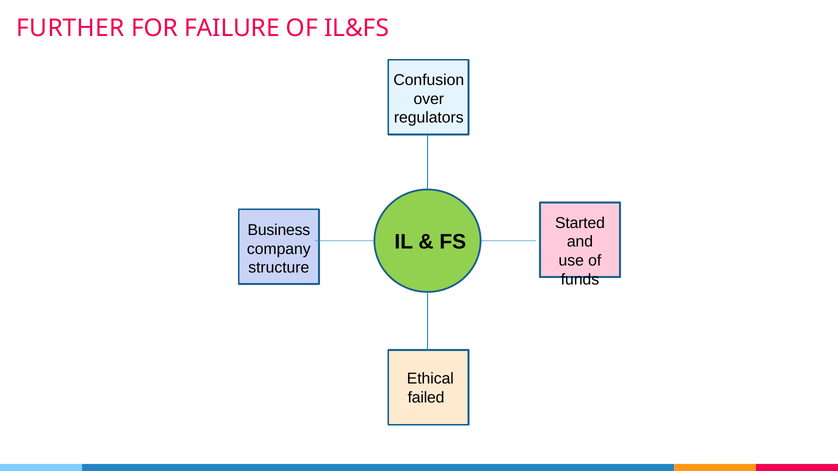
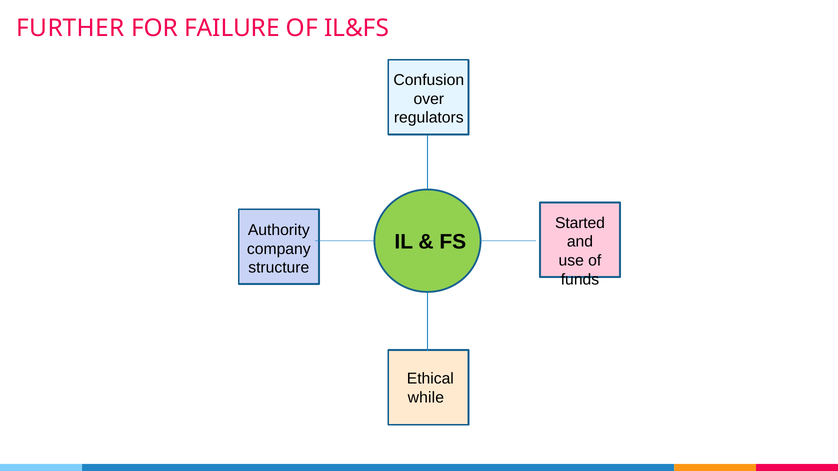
Business: Business -> Authority
failed: failed -> while
